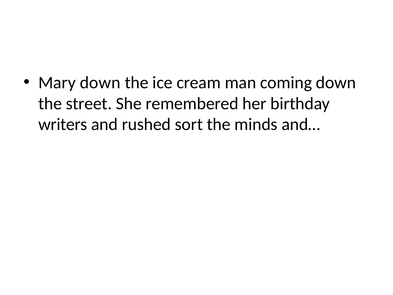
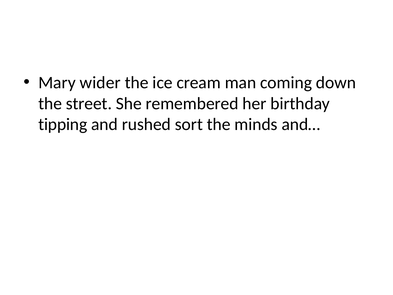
Mary down: down -> wider
writers: writers -> tipping
